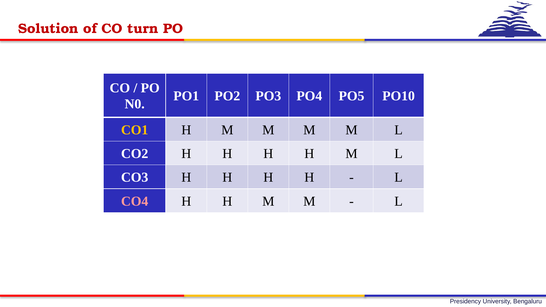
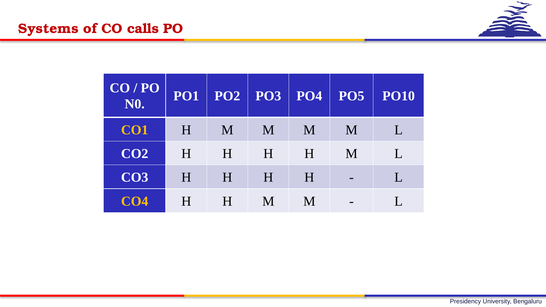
Solution: Solution -> Systems
turn: turn -> calls
CO4 colour: pink -> yellow
